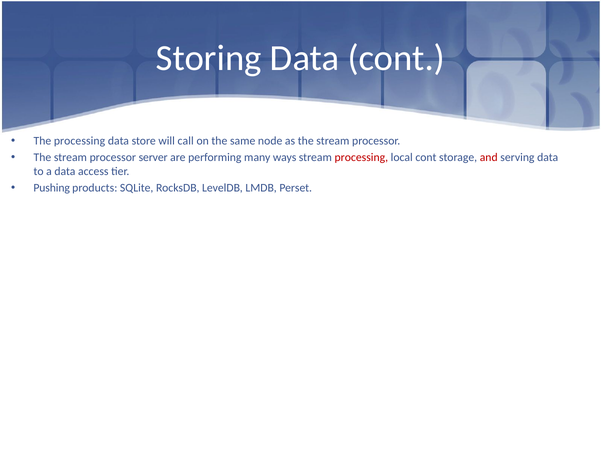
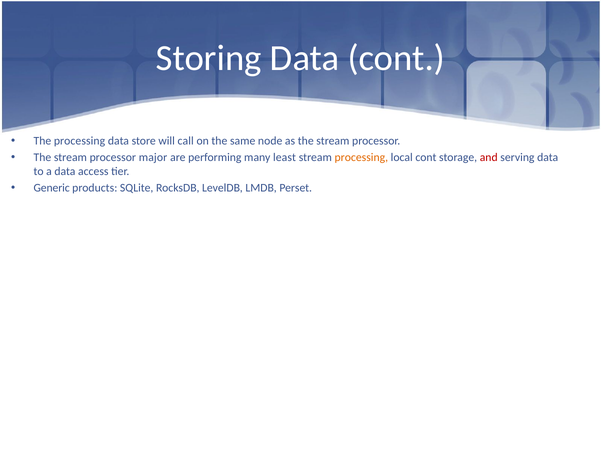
server: server -> major
ways: ways -> least
processing at (361, 157) colour: red -> orange
Pushing: Pushing -> Generic
